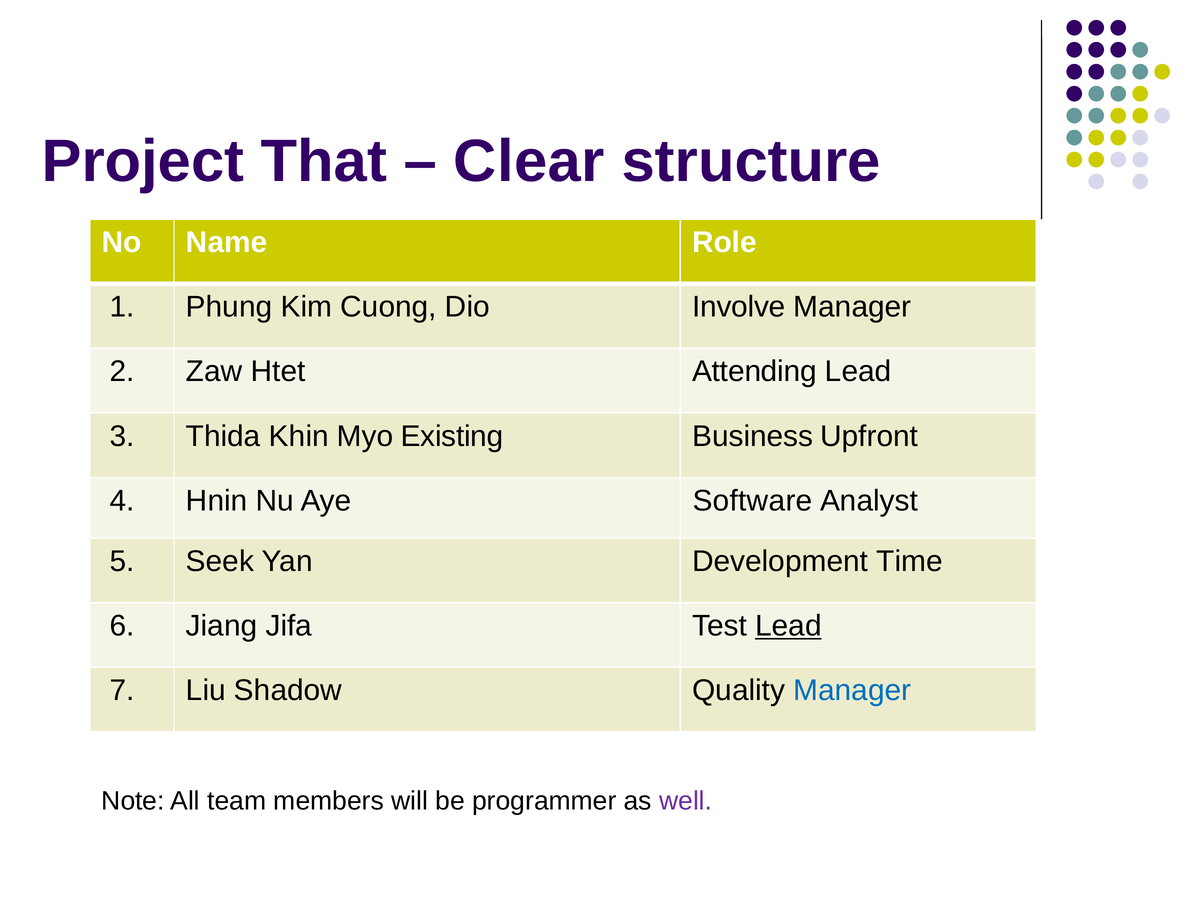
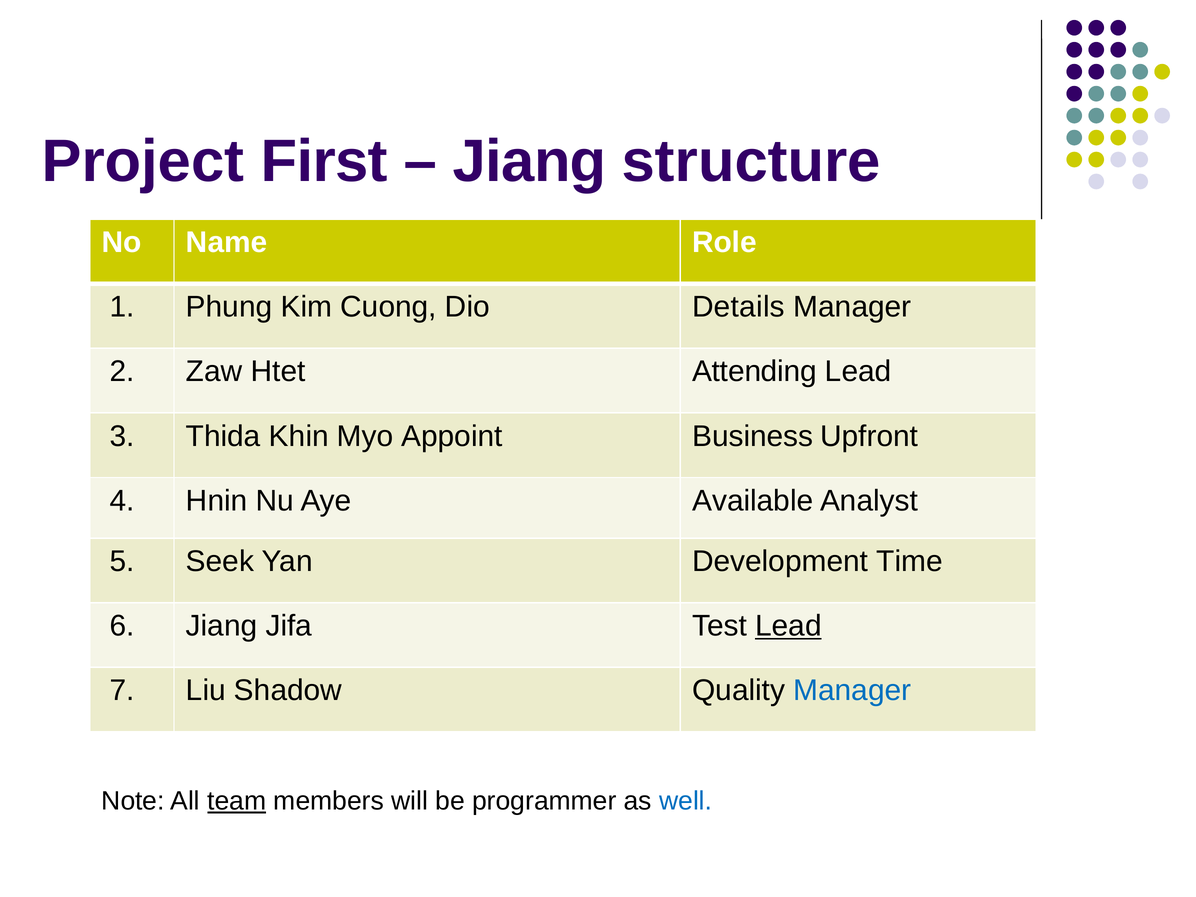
That: That -> First
Clear at (529, 162): Clear -> Jiang
Involve: Involve -> Details
Existing: Existing -> Appoint
Software: Software -> Available
team underline: none -> present
well colour: purple -> blue
